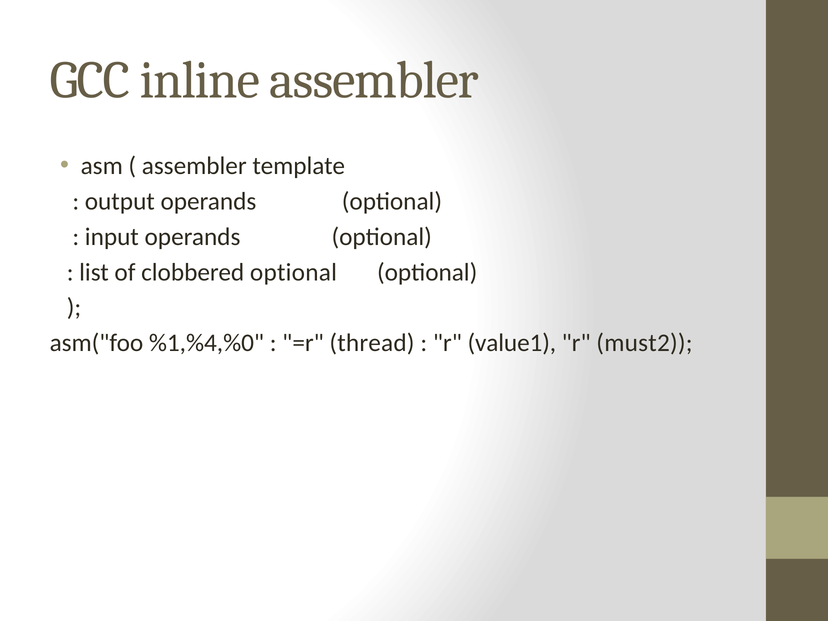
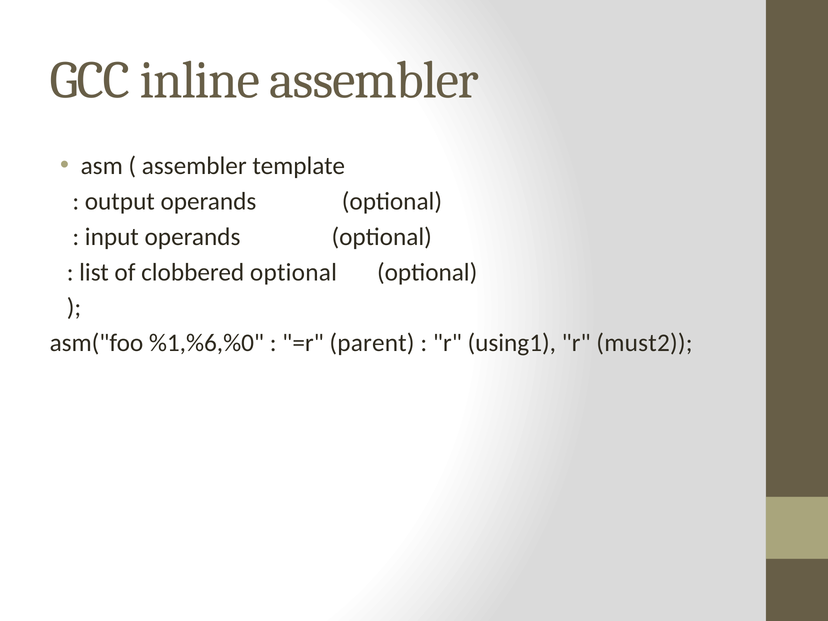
%1,%4,%0: %1,%4,%0 -> %1,%6,%0
thread: thread -> parent
value1: value1 -> using1
